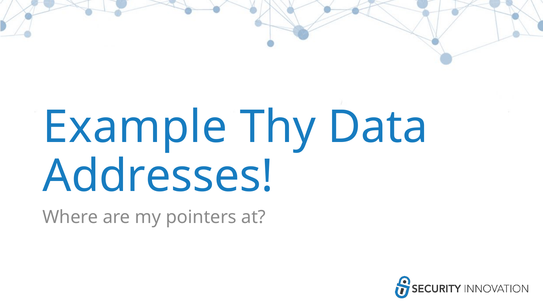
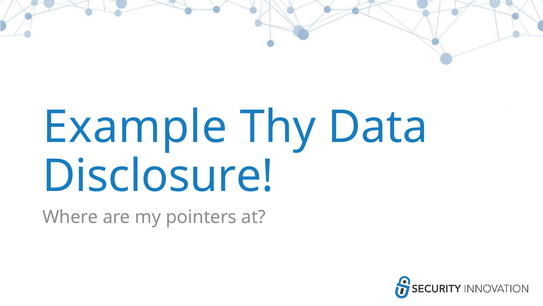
Addresses: Addresses -> Disclosure
